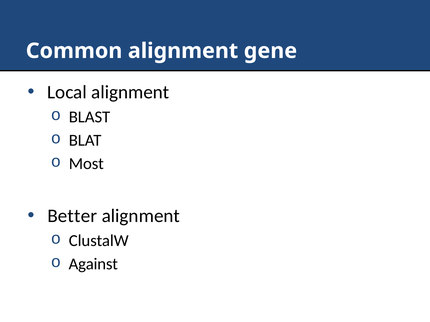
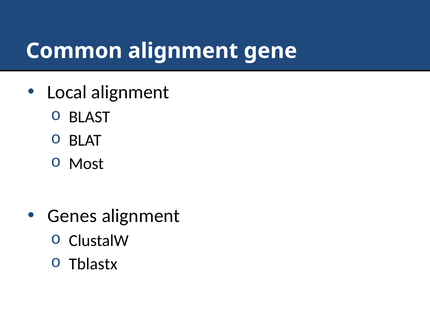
Better: Better -> Genes
Against: Against -> Tblastx
